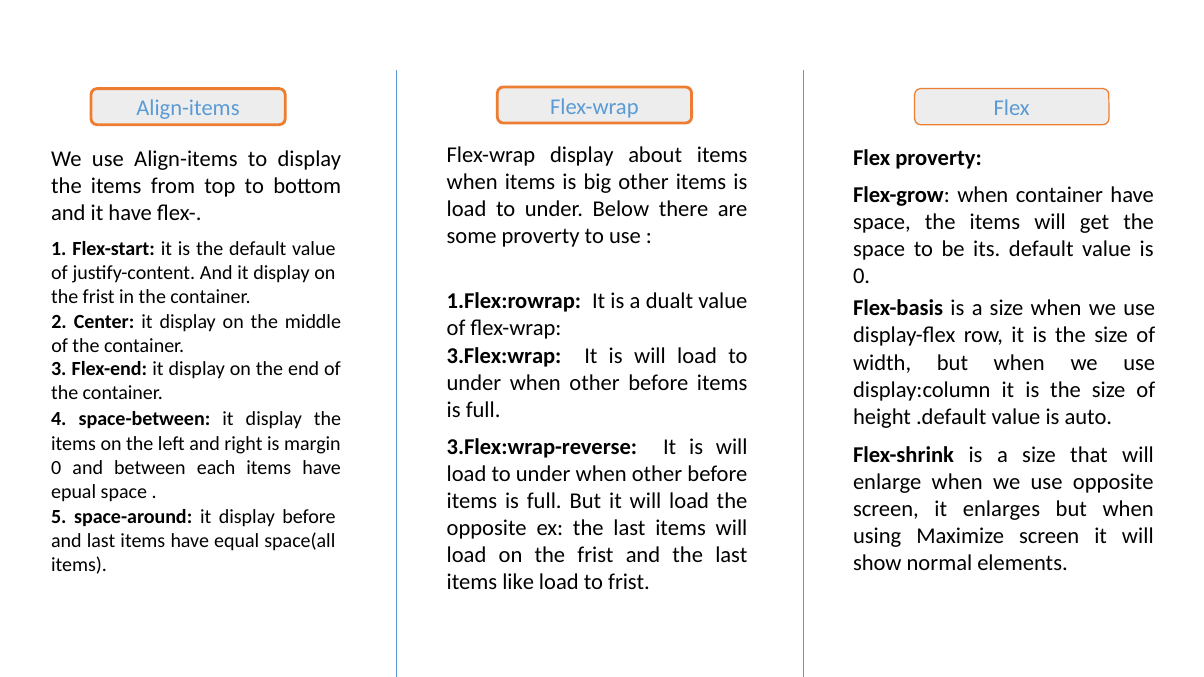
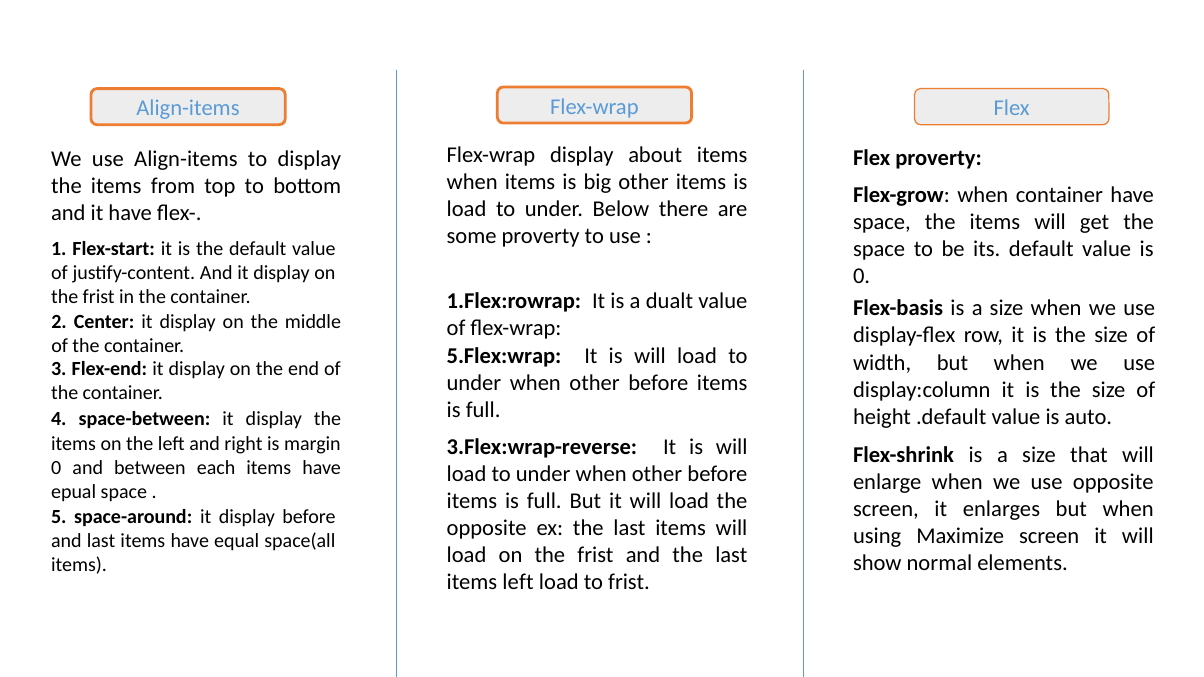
3.Flex:wrap: 3.Flex:wrap -> 5.Flex:wrap
items like: like -> left
